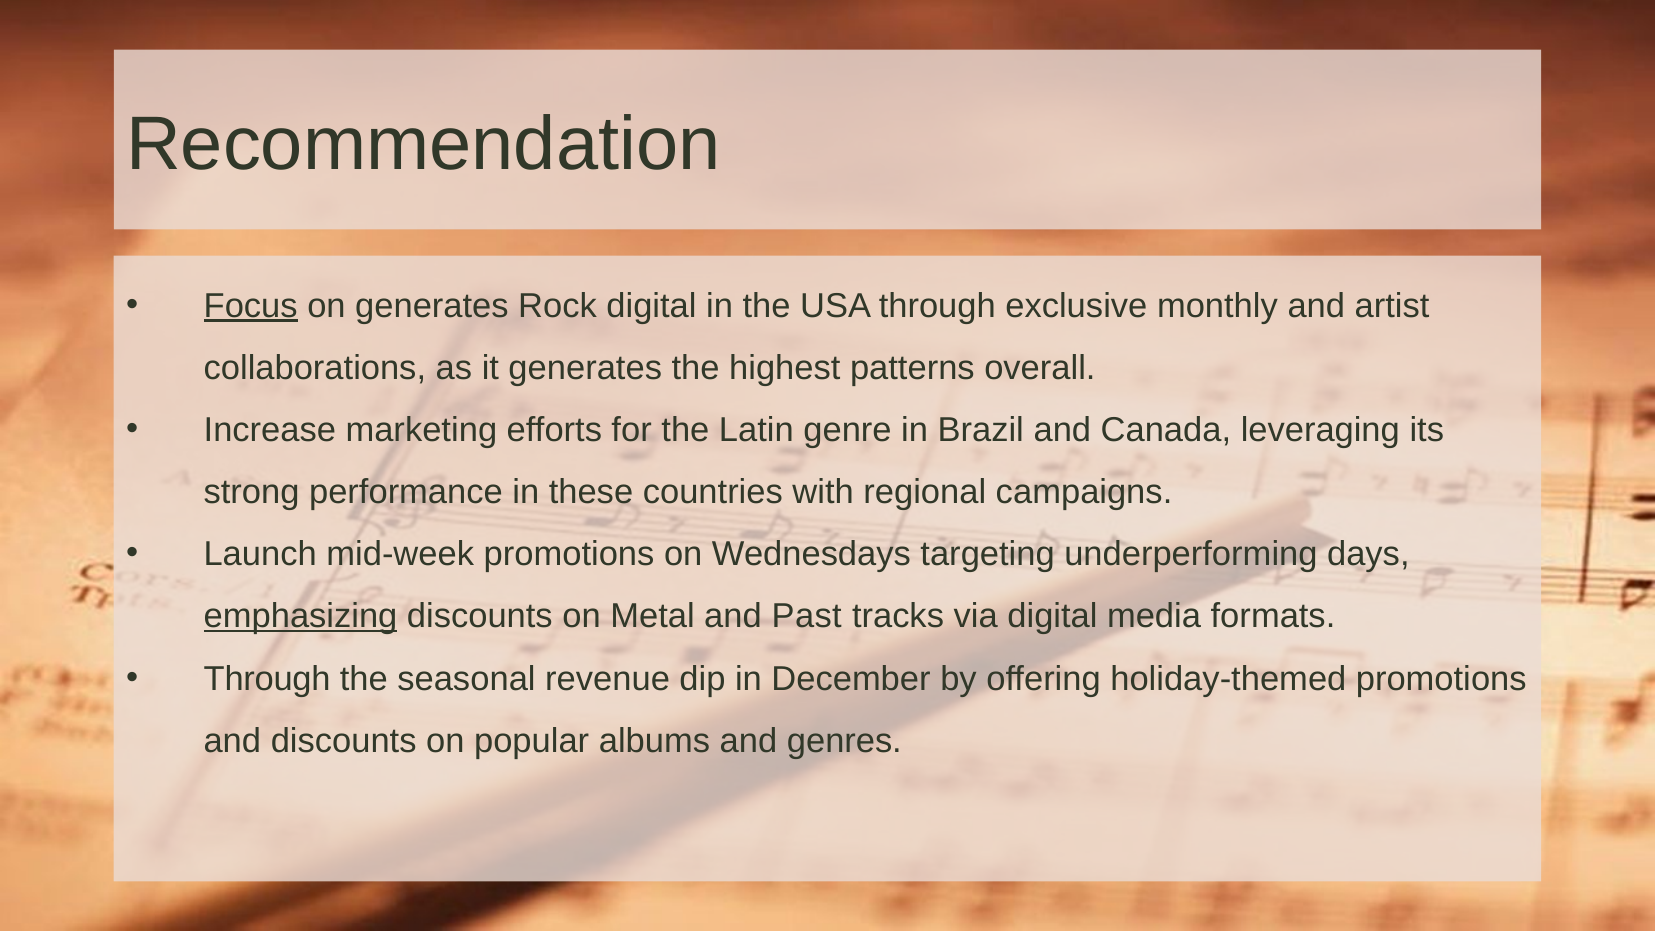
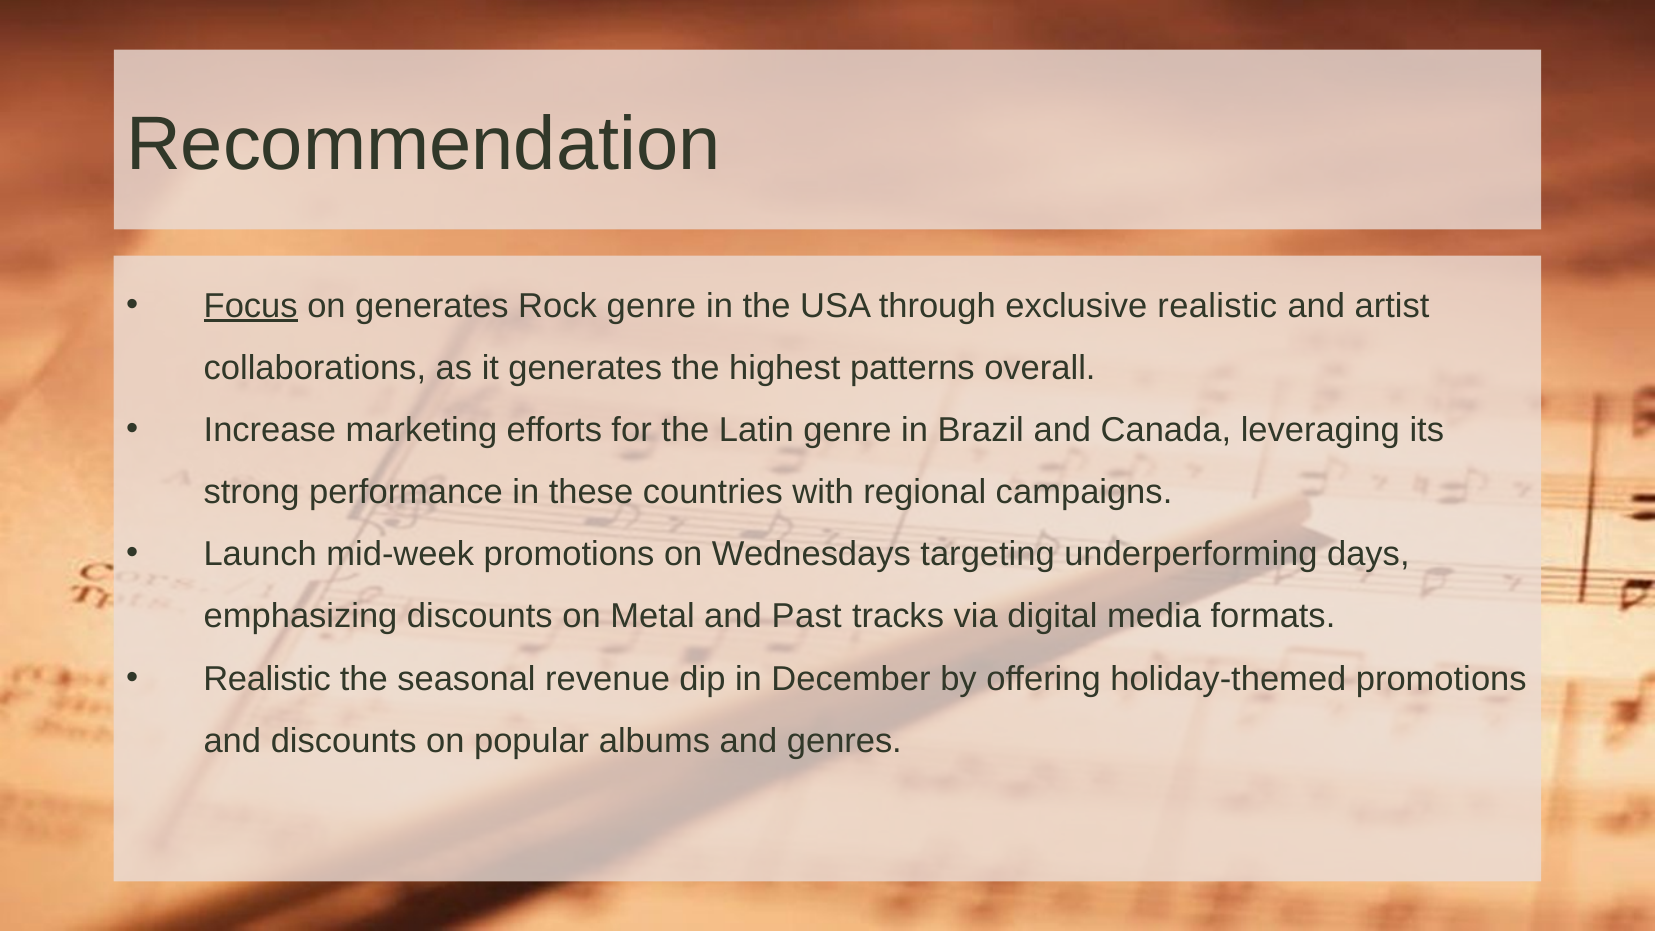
Rock digital: digital -> genre
exclusive monthly: monthly -> realistic
emphasizing underline: present -> none
Through at (267, 679): Through -> Realistic
